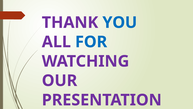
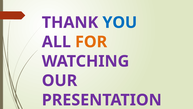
FOR colour: blue -> orange
